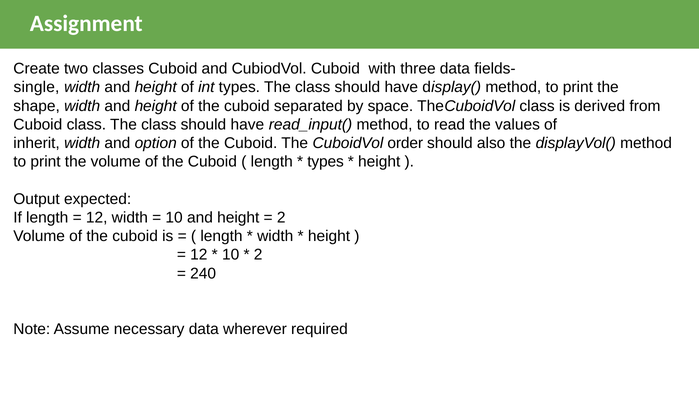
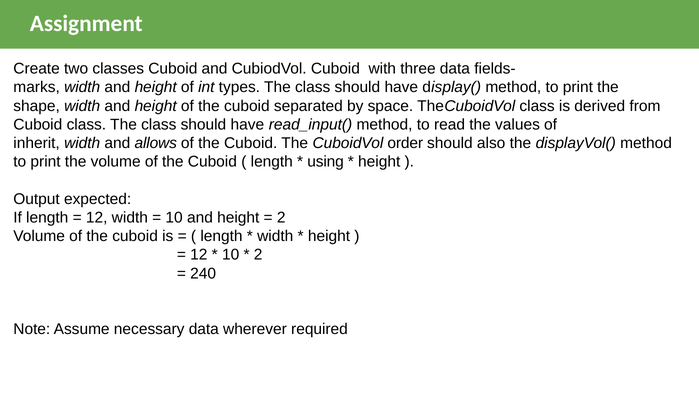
single: single -> marks
option: option -> allows
types at (326, 162): types -> using
